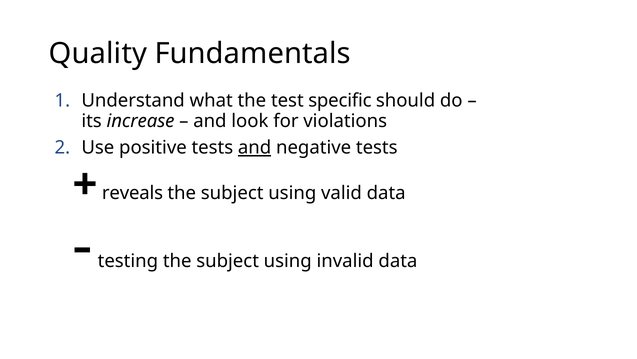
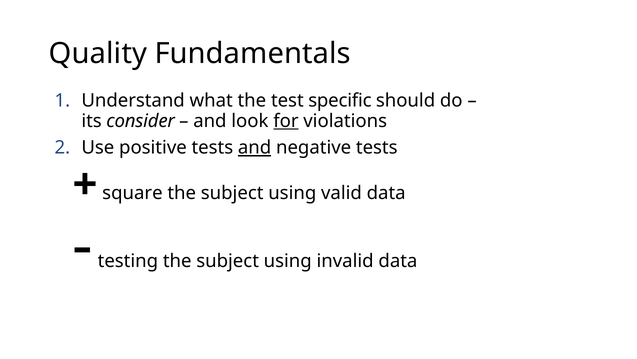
increase: increase -> consider
for underline: none -> present
reveals: reveals -> square
